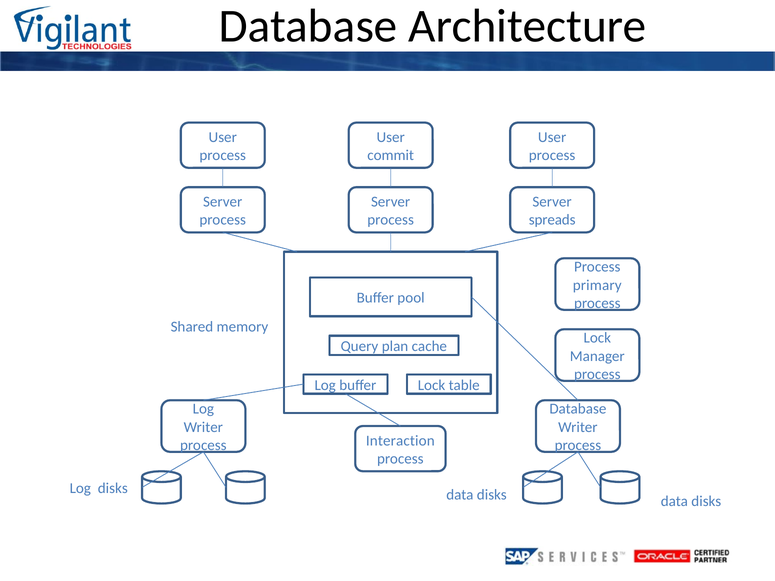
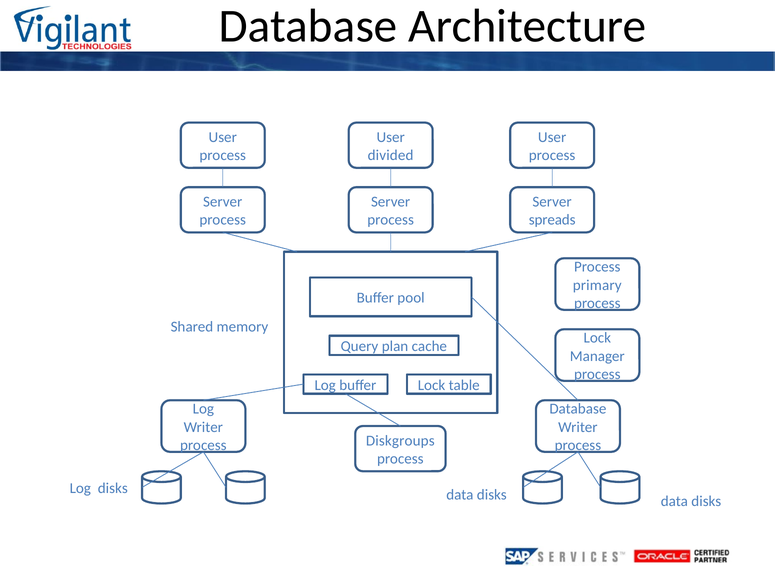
commit: commit -> divided
Interaction: Interaction -> Diskgroups
